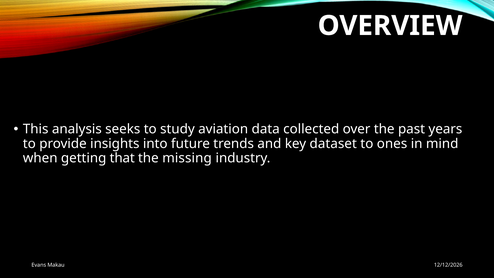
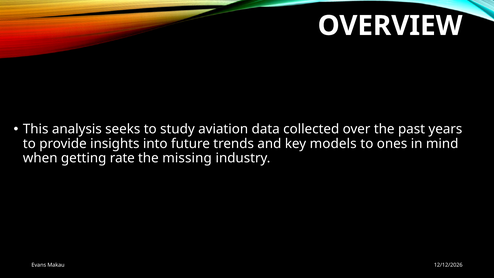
dataset: dataset -> models
that: that -> rate
